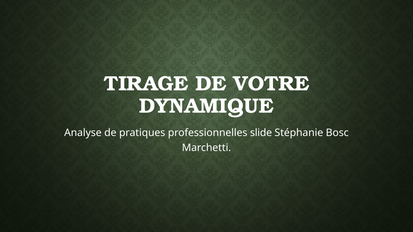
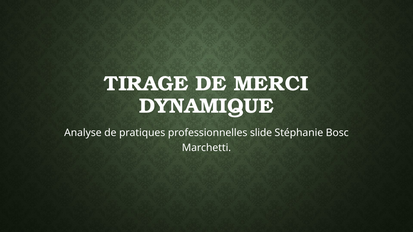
VOTRE: VOTRE -> MERCI
